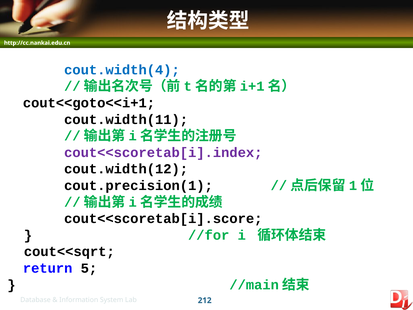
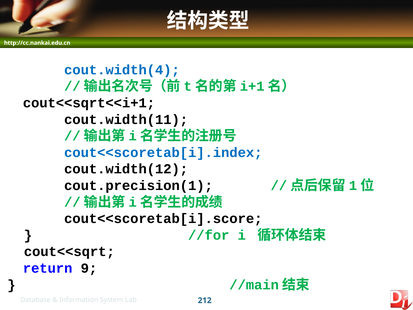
cout<<goto<<i+1: cout<<goto<<i+1 -> cout<<sqrt<<i+1
cout<<scoretab[i].index colour: purple -> blue
5: 5 -> 9
